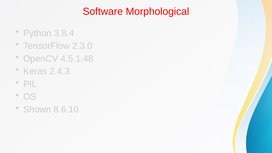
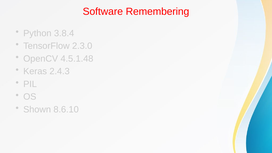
Morphological: Morphological -> Remembering
